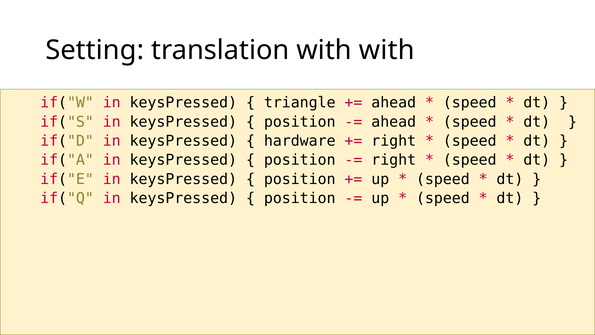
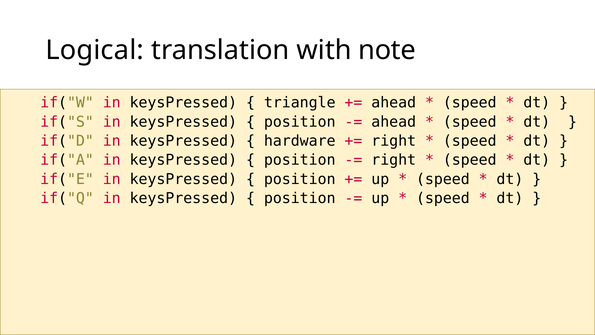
Setting: Setting -> Logical
with with: with -> note
